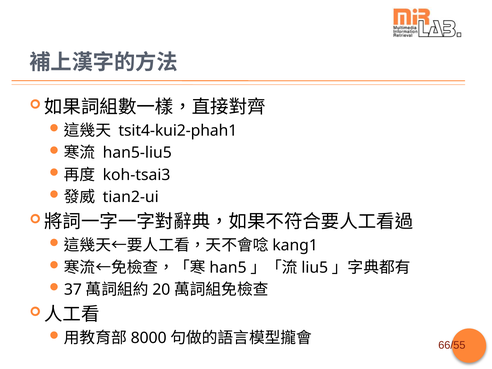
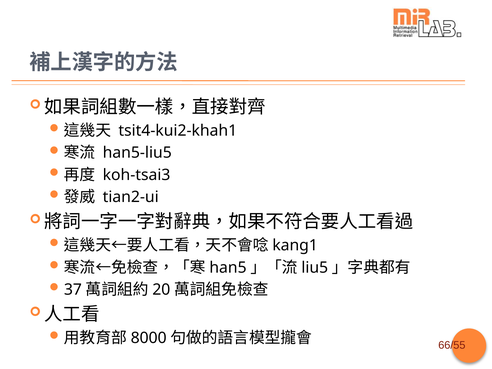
tsit4-kui2-phah1: tsit4-kui2-phah1 -> tsit4-kui2-khah1
